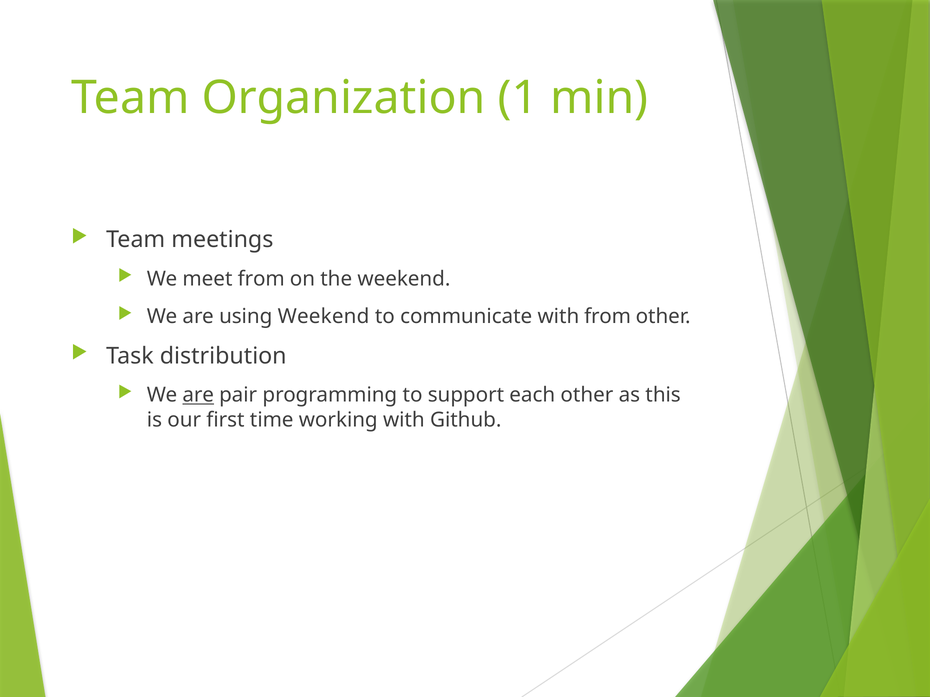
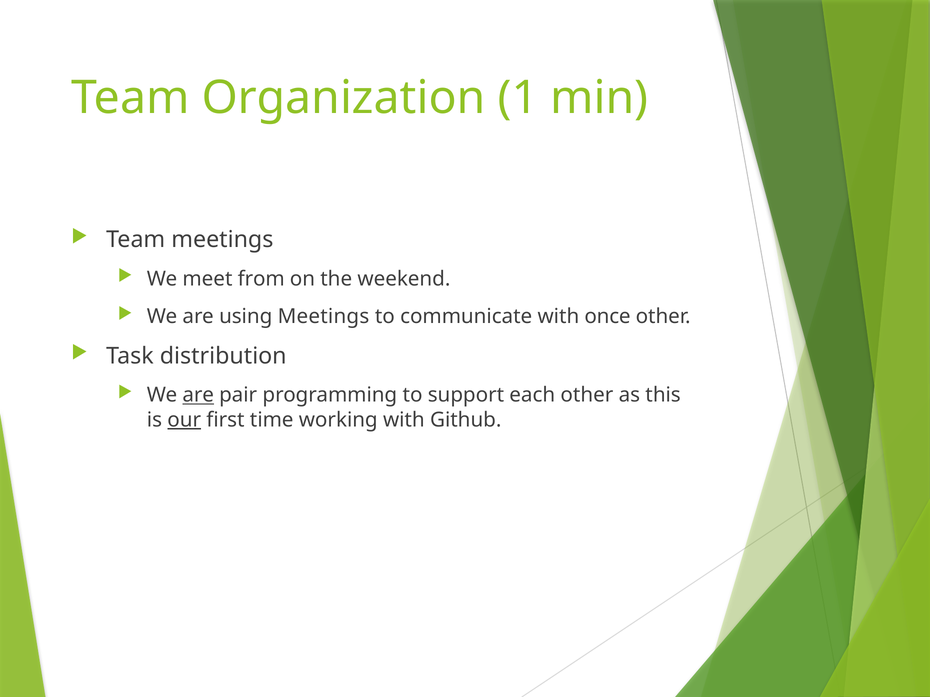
using Weekend: Weekend -> Meetings
with from: from -> once
our underline: none -> present
